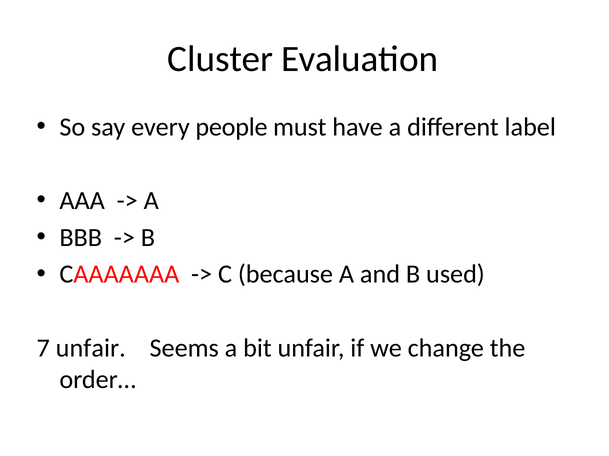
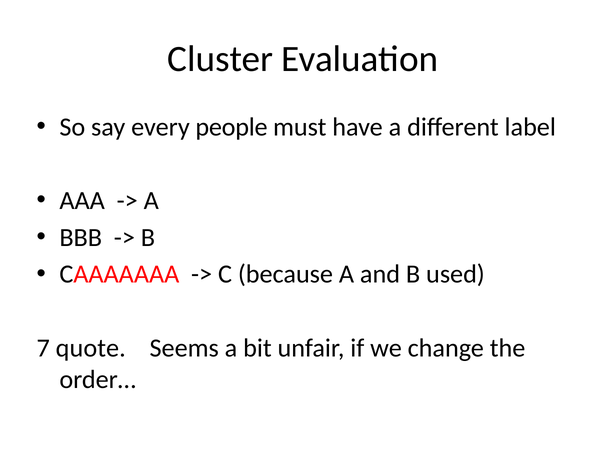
7 unfair: unfair -> quote
